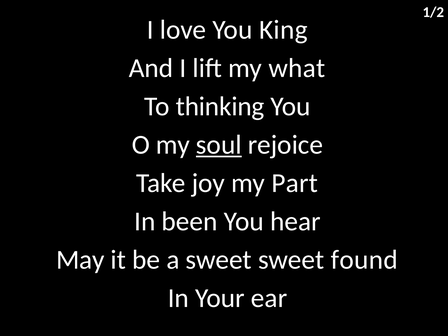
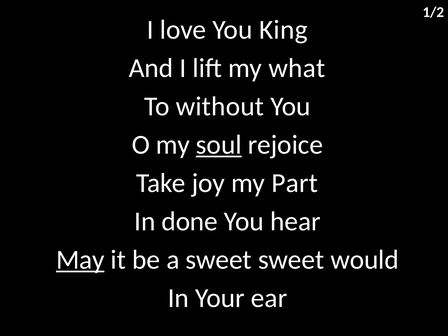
thinking: thinking -> without
been: been -> done
May underline: none -> present
found: found -> would
